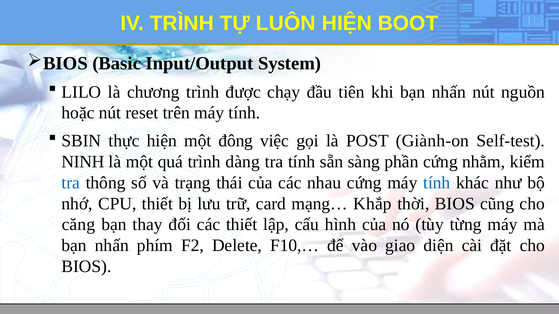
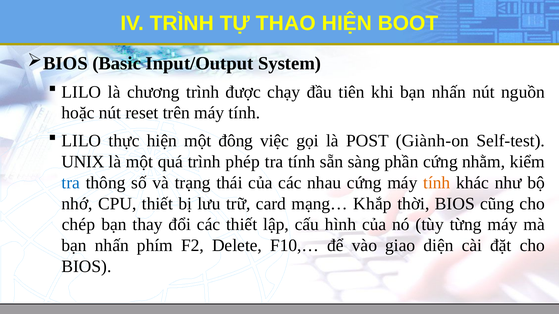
LUÔN: LUÔN -> THAO
SBIN at (81, 141): SBIN -> LILO
NINH: NINH -> UNIX
dàng: dàng -> phép
tính at (437, 183) colour: blue -> orange
căng: căng -> chép
